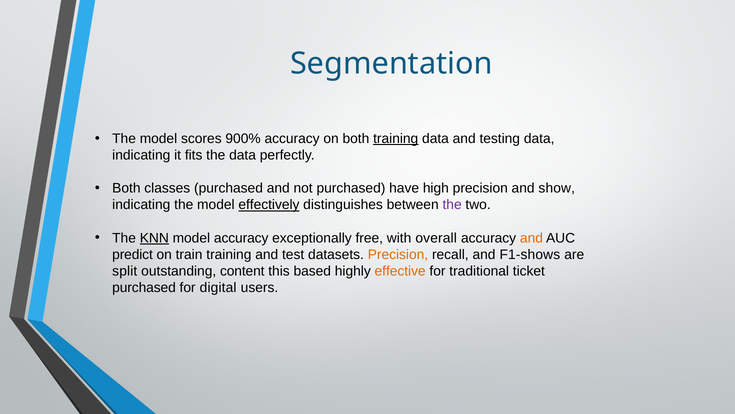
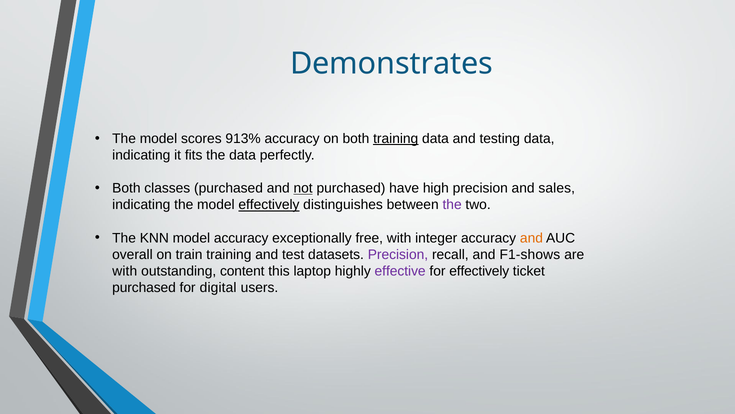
Segmentation: Segmentation -> Demonstrates
900%: 900% -> 913%
not underline: none -> present
show: show -> sales
KNN underline: present -> none
overall: overall -> integer
predict: predict -> overall
Precision at (398, 254) colour: orange -> purple
split at (125, 271): split -> with
based: based -> laptop
effective colour: orange -> purple
for traditional: traditional -> effectively
